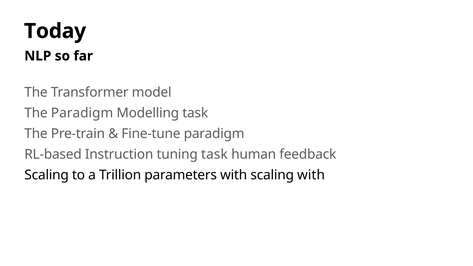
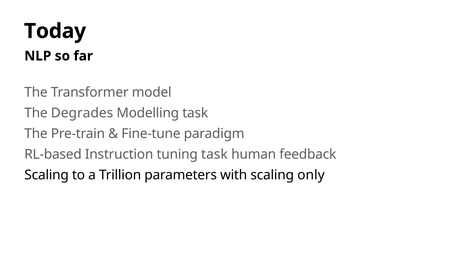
The Paradigm: Paradigm -> Degrades
scaling with: with -> only
